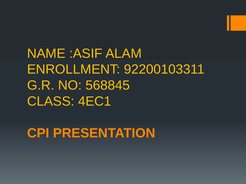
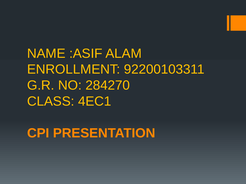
568845: 568845 -> 284270
